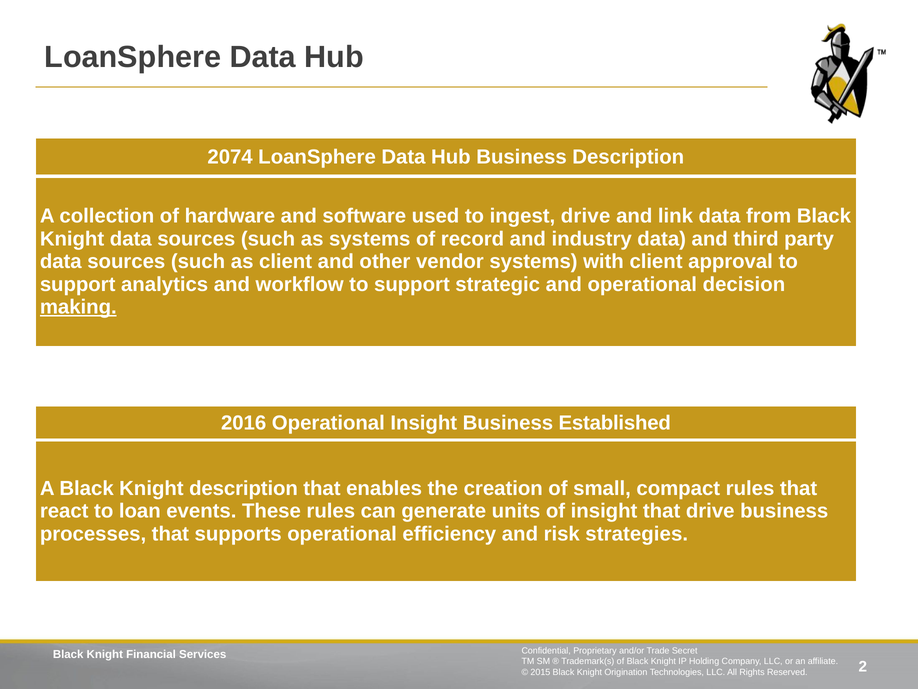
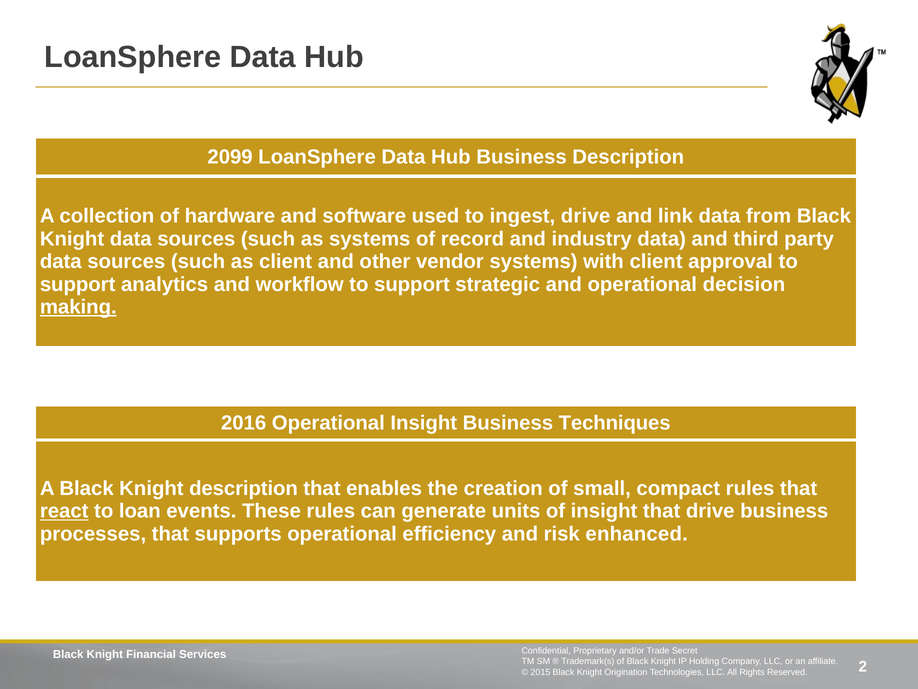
2074: 2074 -> 2099
Established: Established -> Techniques
react underline: none -> present
strategies: strategies -> enhanced
